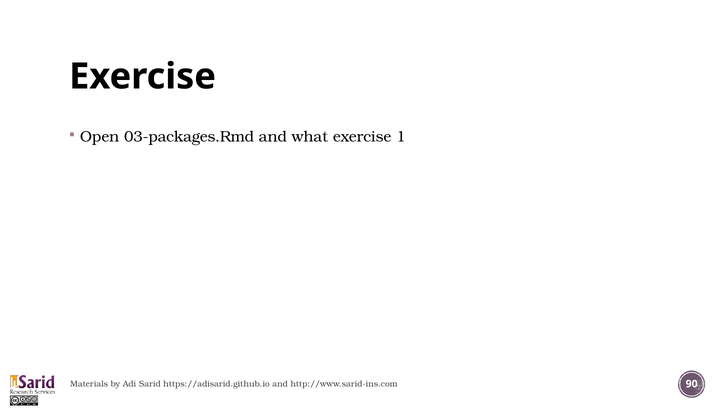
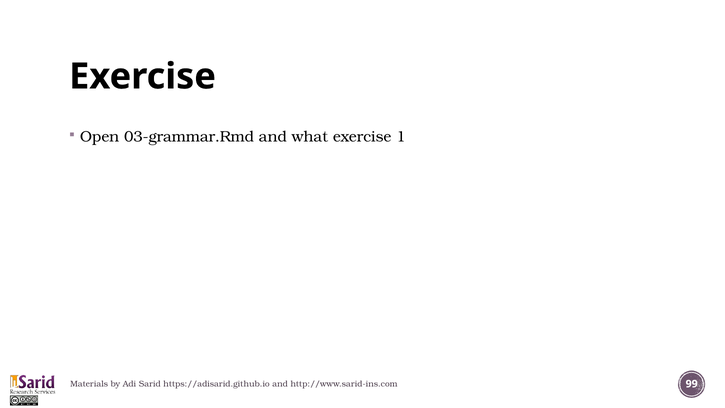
03-packages.Rmd: 03-packages.Rmd -> 03-grammar.Rmd
90: 90 -> 99
